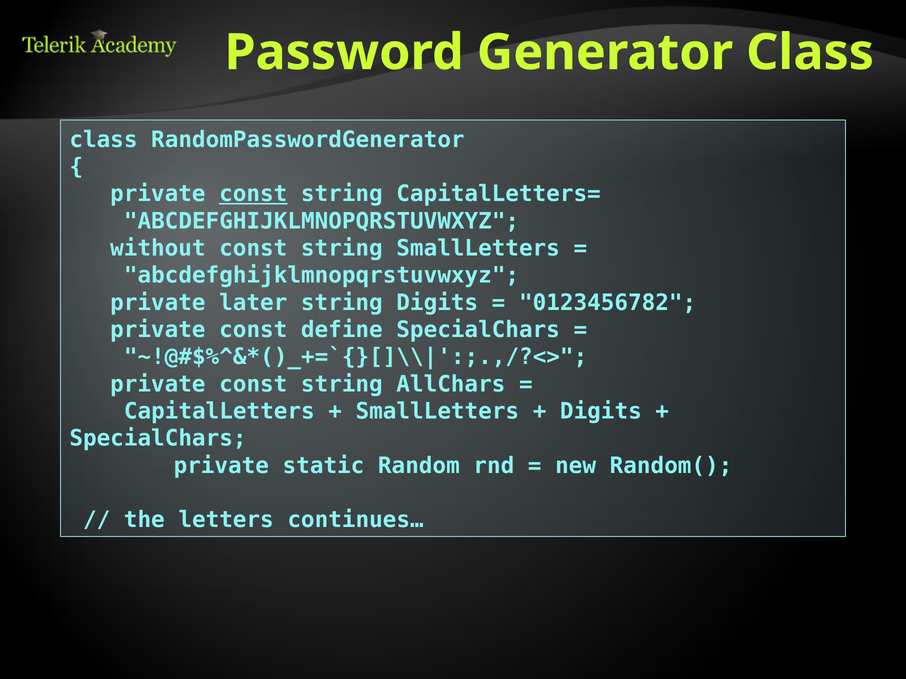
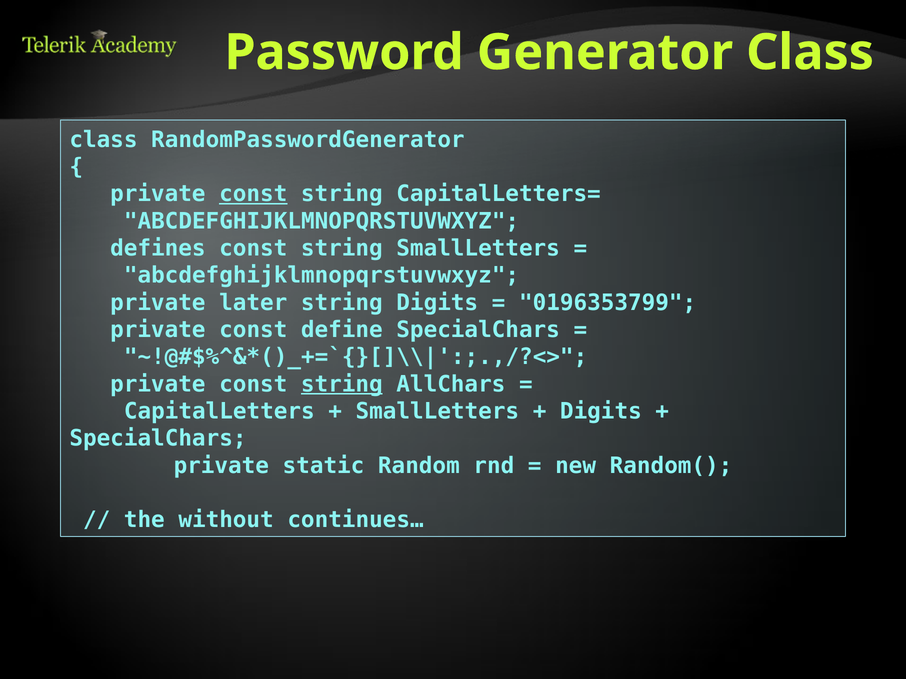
without: without -> defines
0123456782: 0123456782 -> 0196353799
string at (342, 384) underline: none -> present
letters: letters -> without
